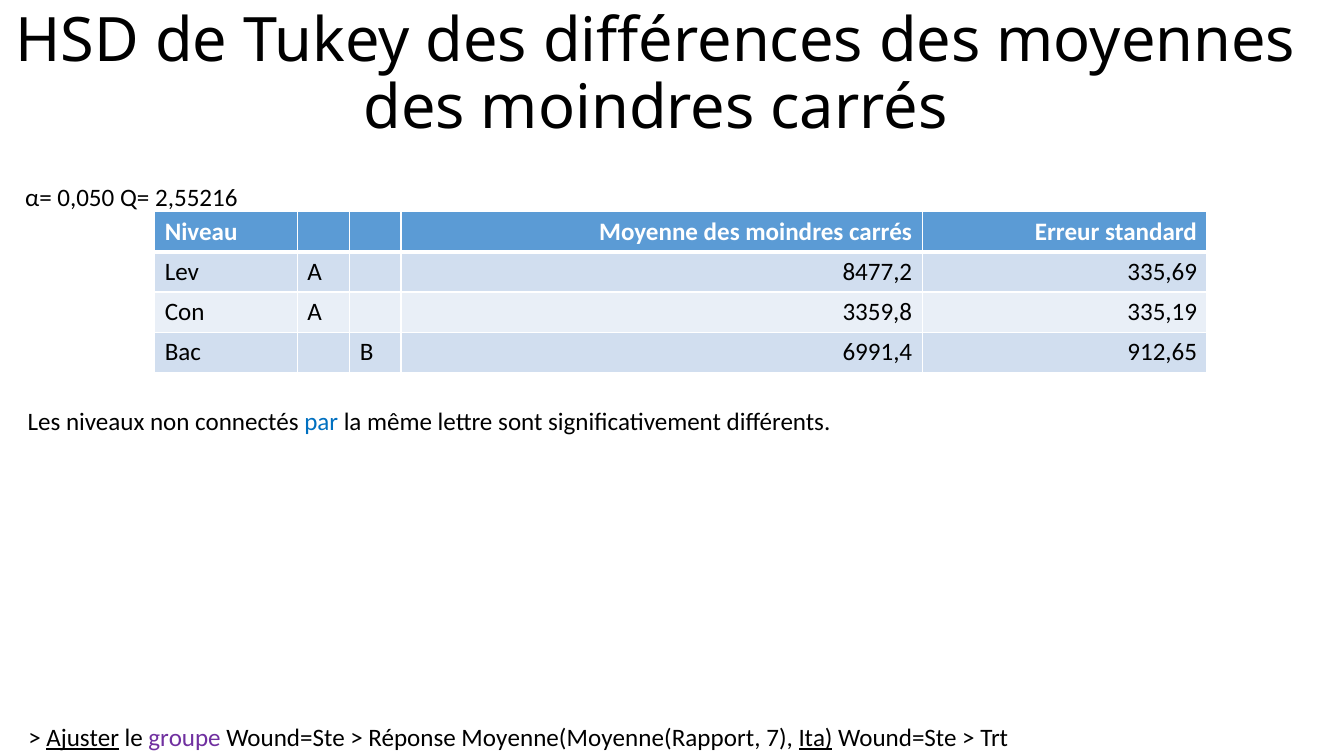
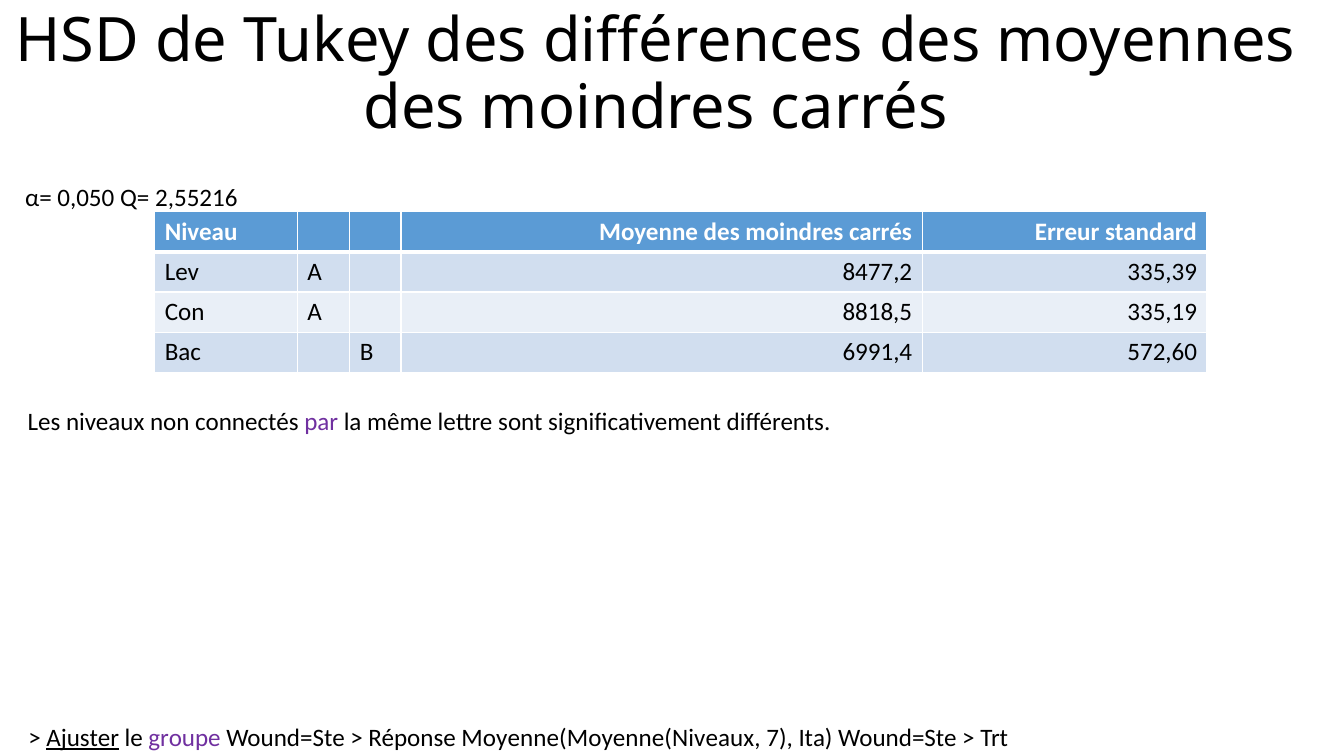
335,69: 335,69 -> 335,39
3359,8: 3359,8 -> 8818,5
912,65: 912,65 -> 572,60
par colour: blue -> purple
Moyenne(Moyenne(Rapport: Moyenne(Moyenne(Rapport -> Moyenne(Moyenne(Niveaux
Ita underline: present -> none
